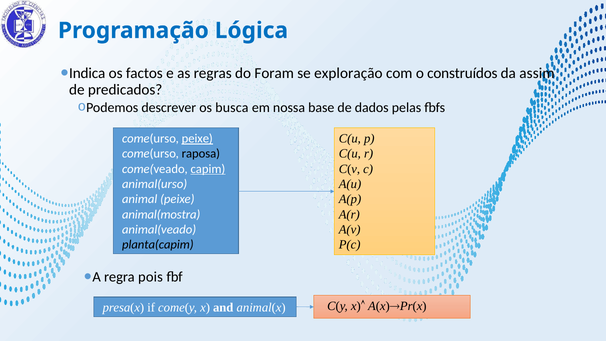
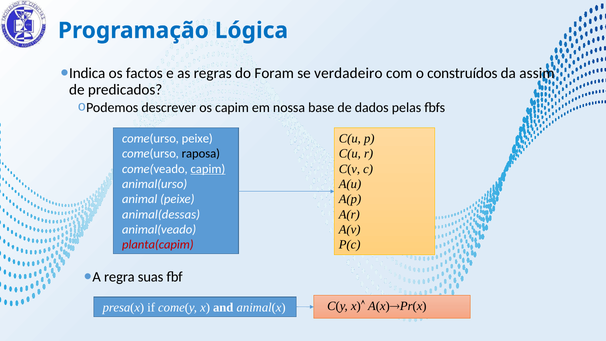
exploração: exploração -> verdadeiro
os busca: busca -> capim
peixe at (197, 139) underline: present -> none
animal(mostra: animal(mostra -> animal(dessas
planta(capim colour: black -> red
pois: pois -> suas
